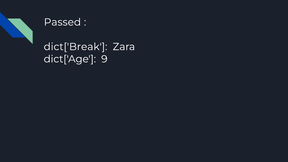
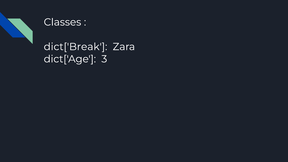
Passed: Passed -> Classes
9: 9 -> 3
